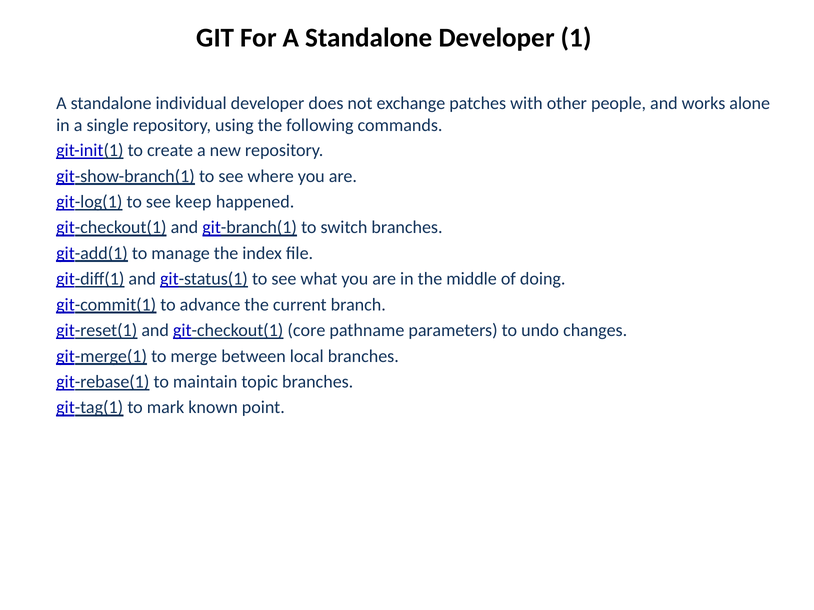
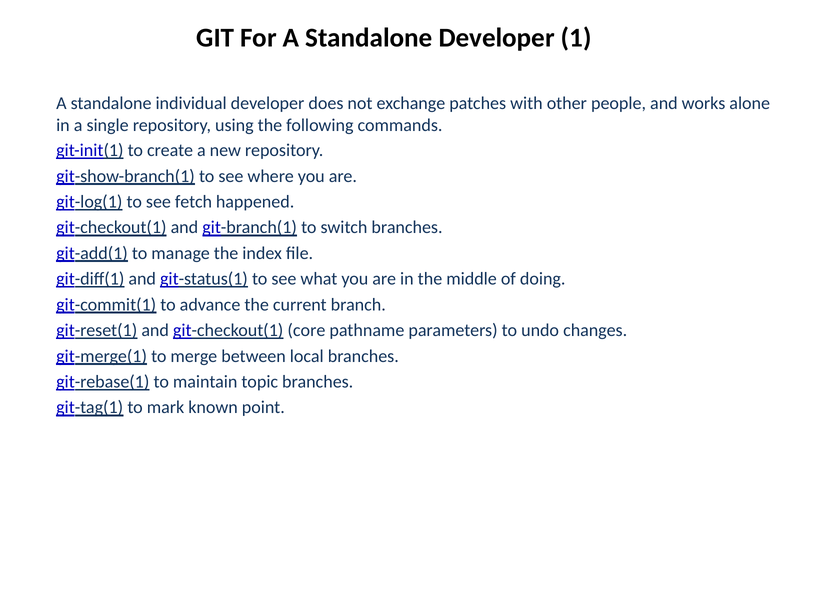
keep: keep -> fetch
